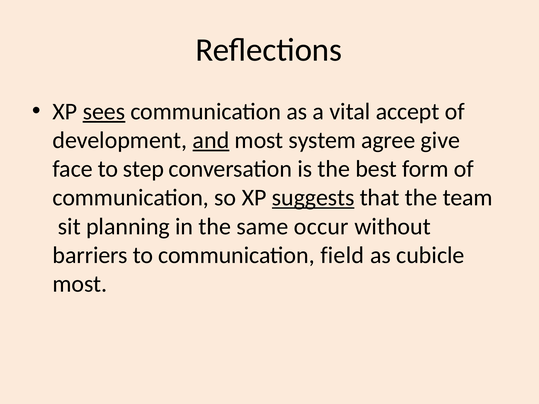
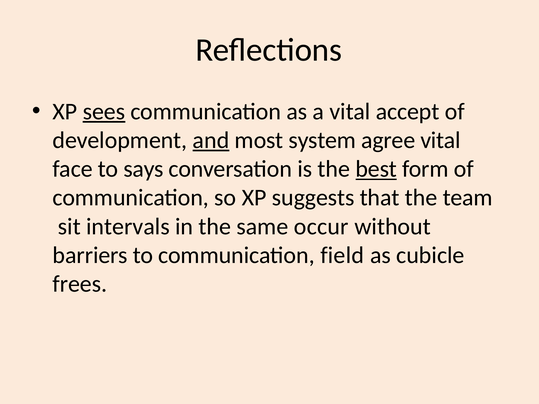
agree give: give -> vital
step: step -> says
best underline: none -> present
suggests underline: present -> none
planning: planning -> intervals
most at (80, 284): most -> frees
